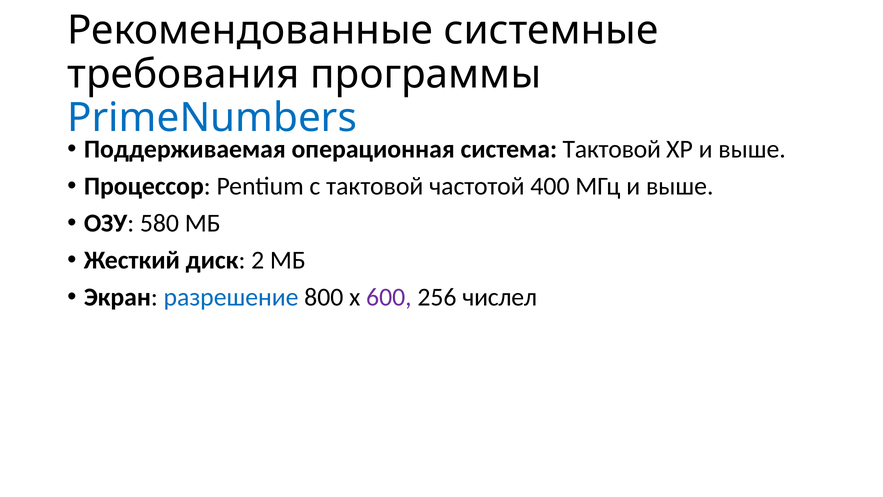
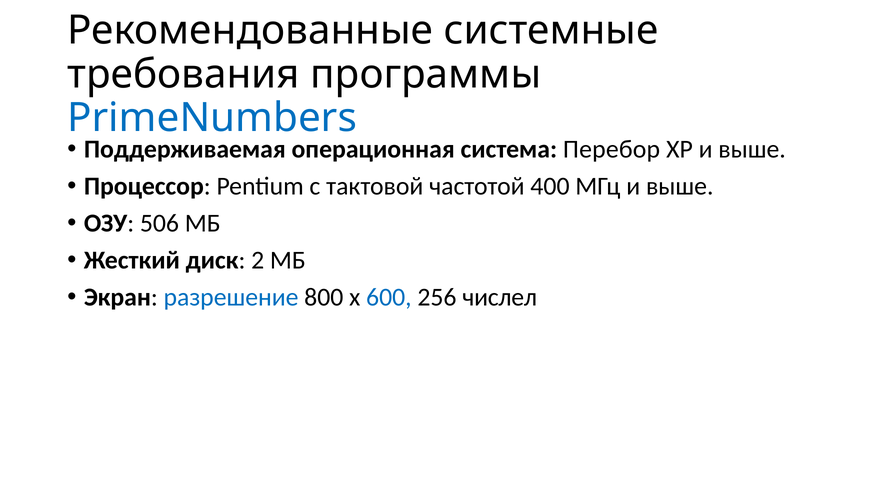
система Тактовой: Тактовой -> Перебор
580: 580 -> 506
600 colour: purple -> blue
